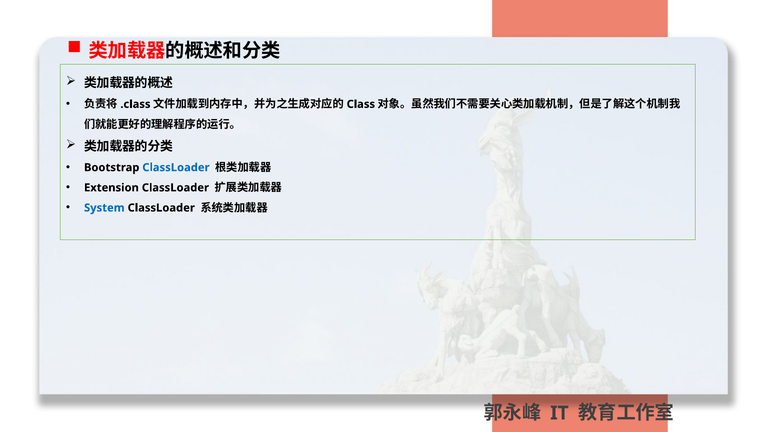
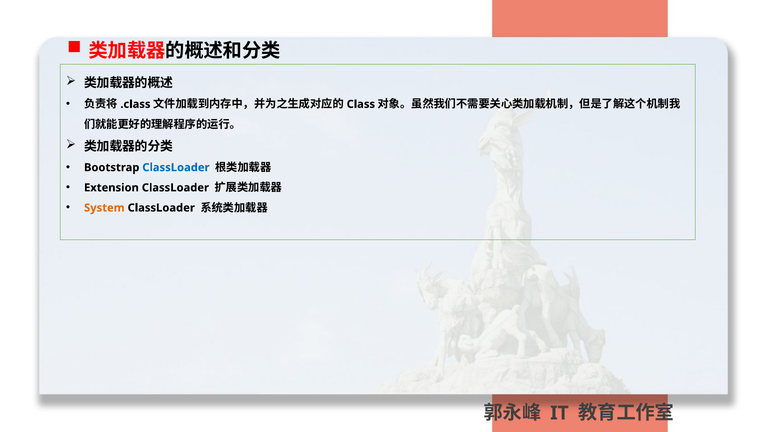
System colour: blue -> orange
